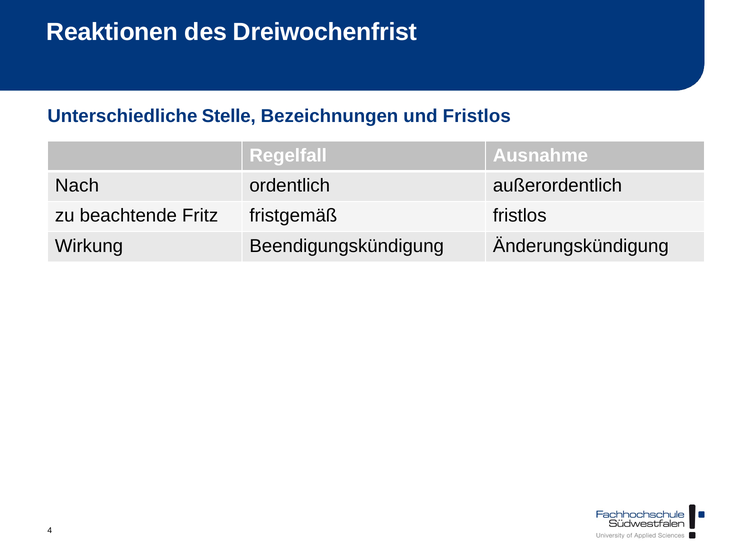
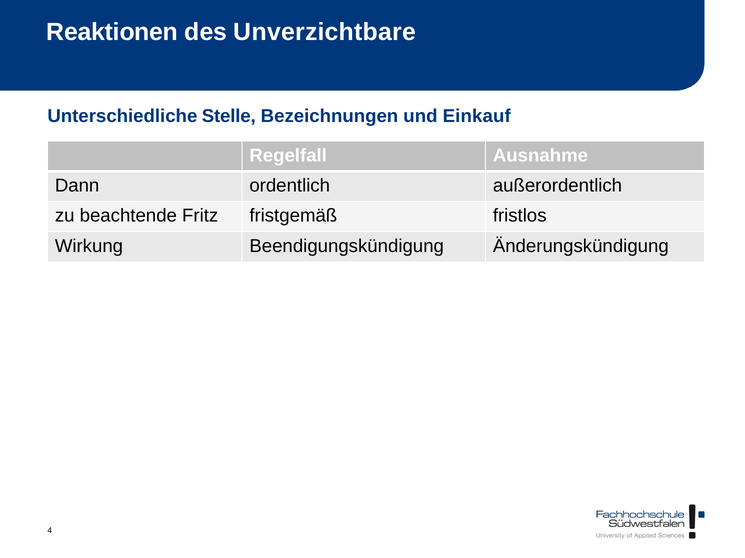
Dreiwochenfrist: Dreiwochenfrist -> Unverzichtbare
und Fristlos: Fristlos -> Einkauf
Nach: Nach -> Dann
